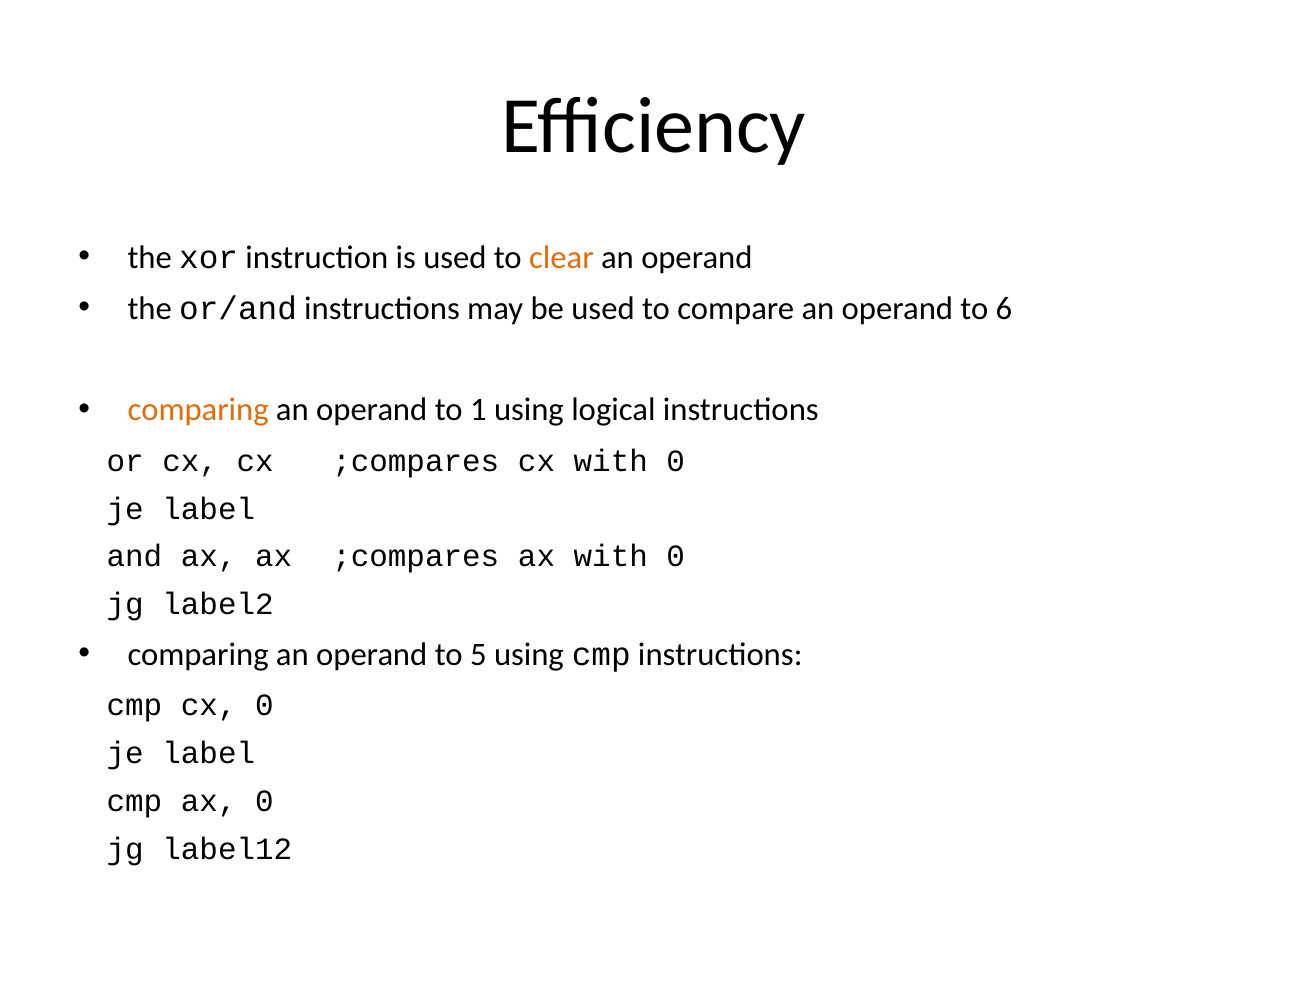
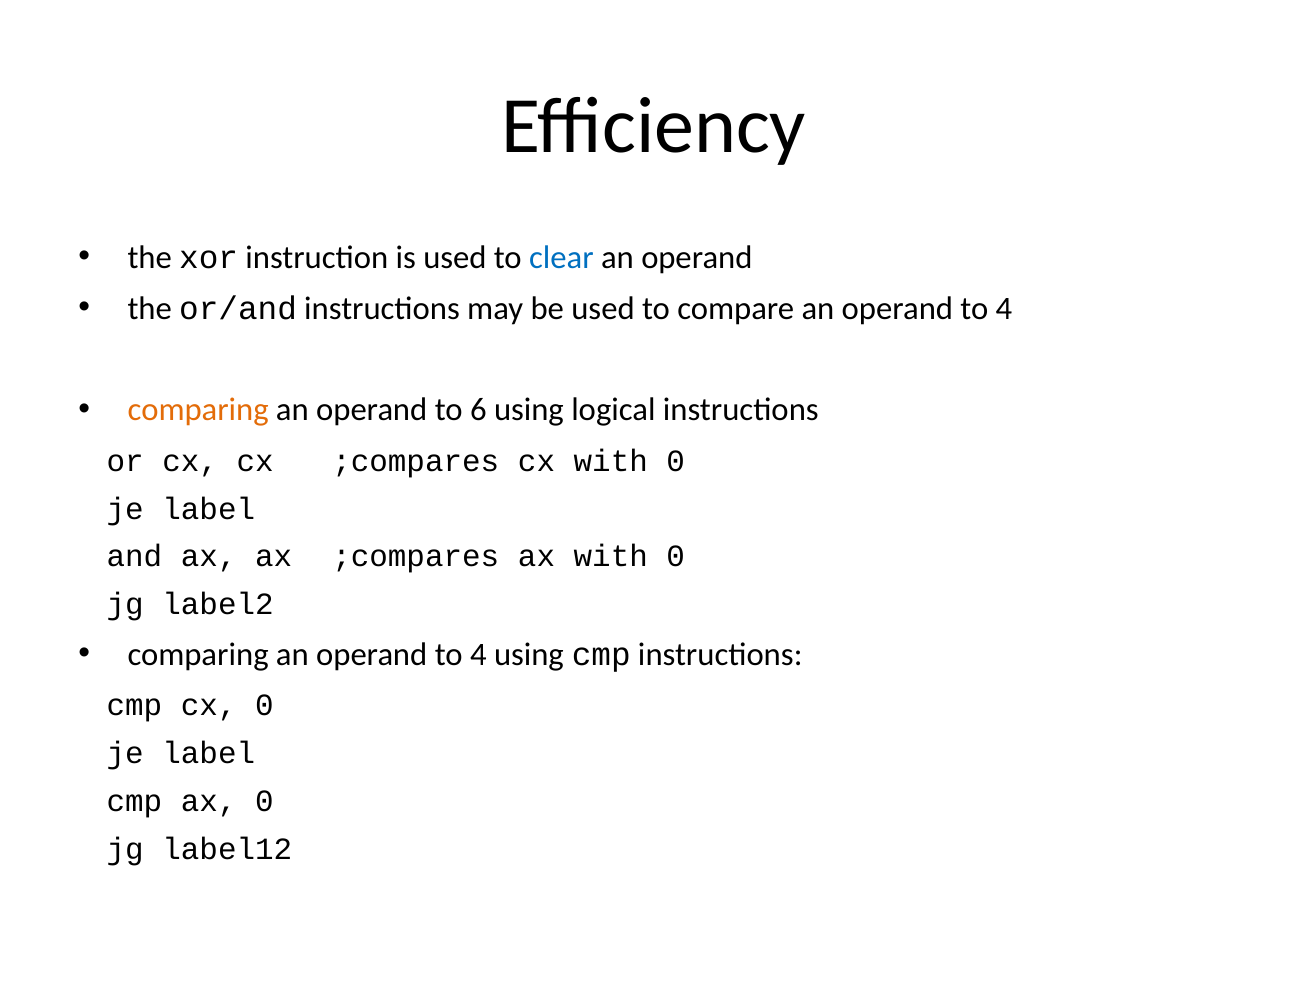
clear colour: orange -> blue
6 at (1004, 308): 6 -> 4
1: 1 -> 6
5 at (478, 654): 5 -> 4
